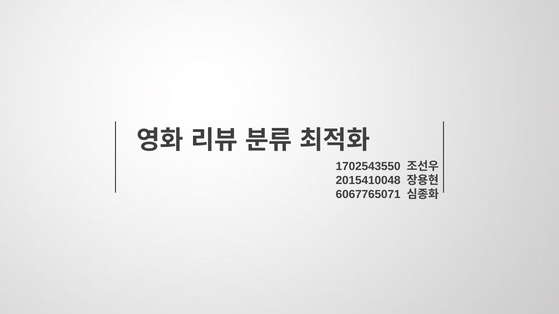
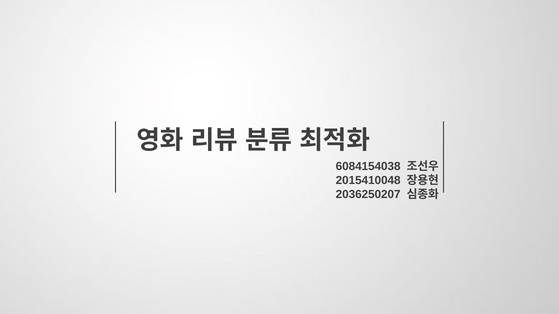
1702543550: 1702543550 -> 6084154038
6067765071: 6067765071 -> 2036250207
